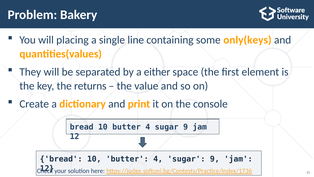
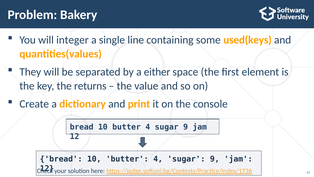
placing: placing -> integer
only(keys: only(keys -> used(keys
